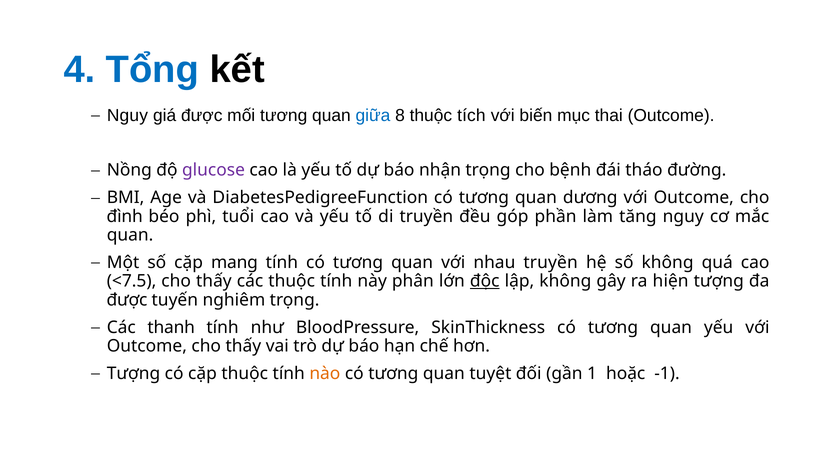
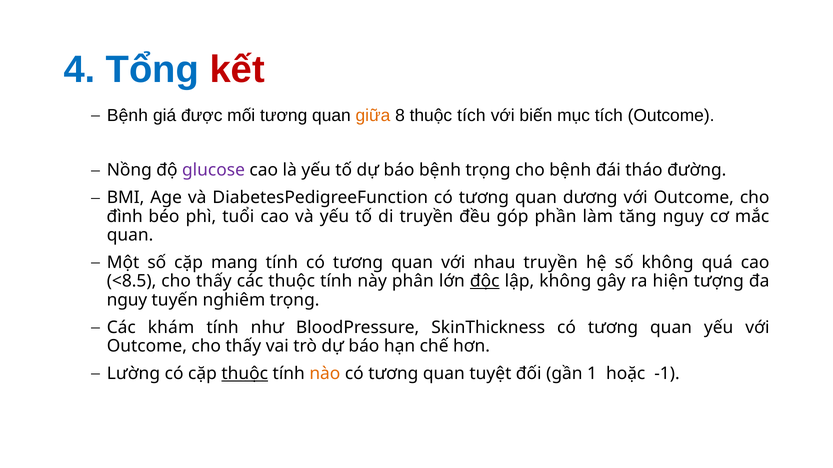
kết colour: black -> red
Nguy at (127, 116): Nguy -> Bệnh
giữa colour: blue -> orange
mục thai: thai -> tích
báo nhận: nhận -> bệnh
<7.5: <7.5 -> <8.5
được at (127, 300): được -> nguy
thanh: thanh -> khám
Tượng at (133, 374): Tượng -> Lường
thuộc at (245, 374) underline: none -> present
